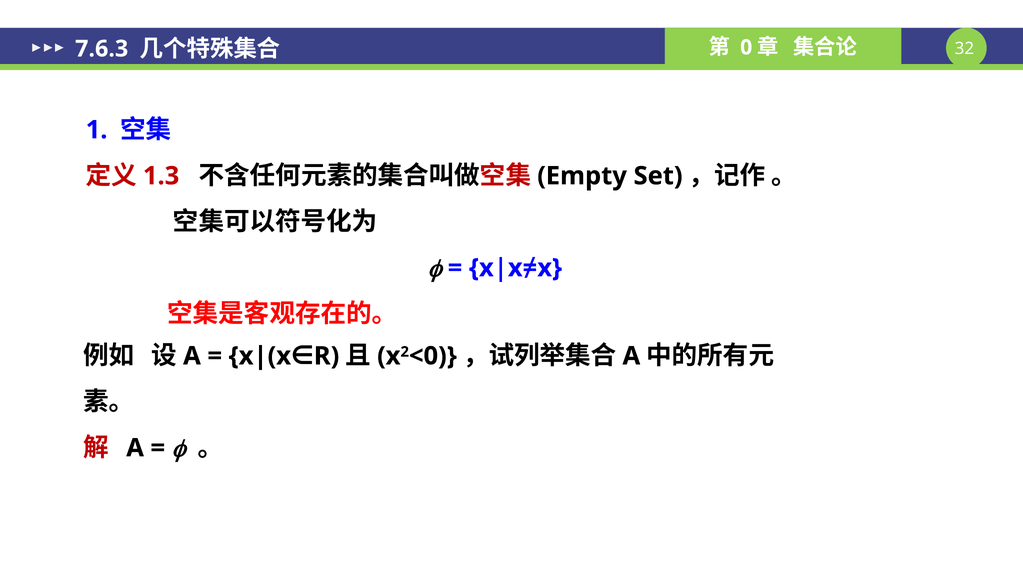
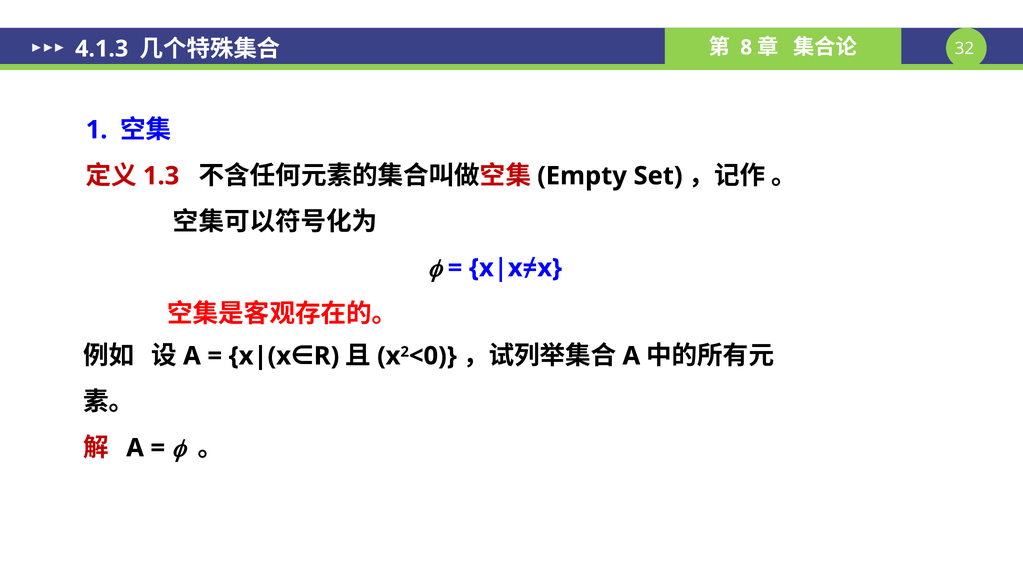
0: 0 -> 8
7.6.3: 7.6.3 -> 4.1.3
